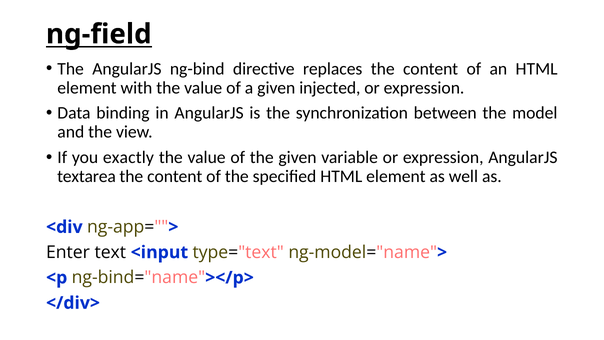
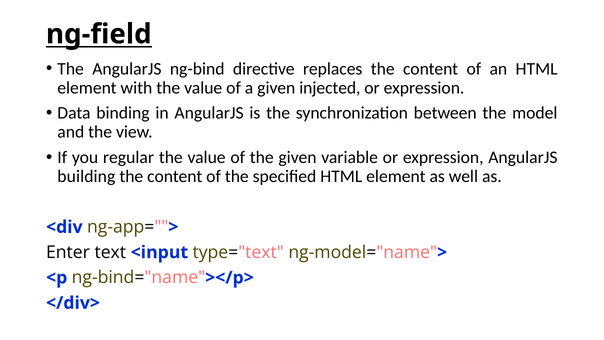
exactly: exactly -> regular
textarea: textarea -> building
